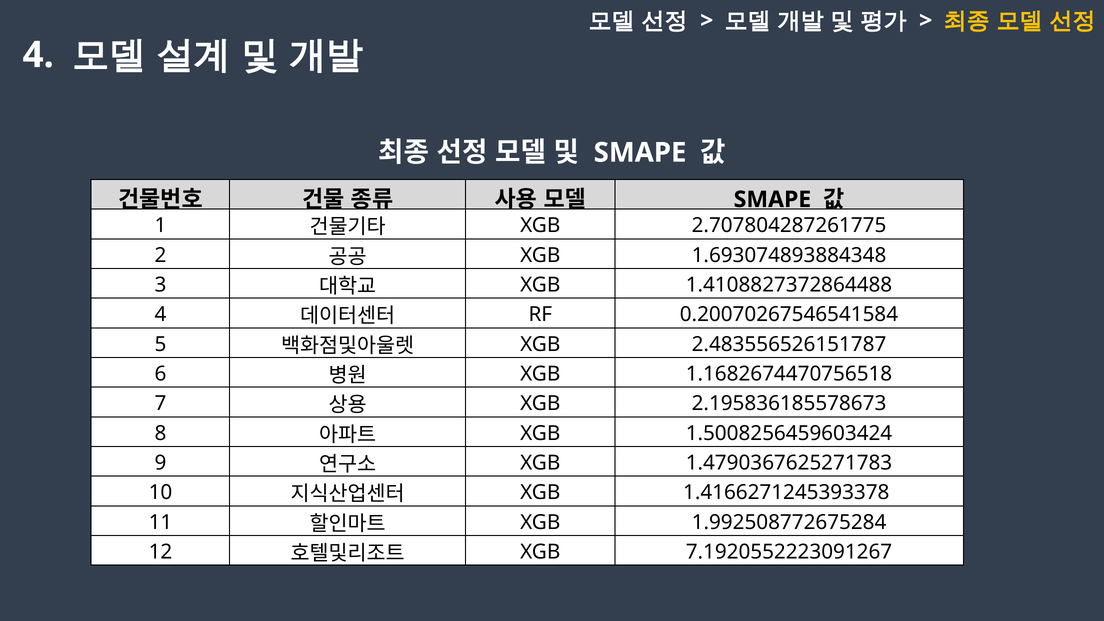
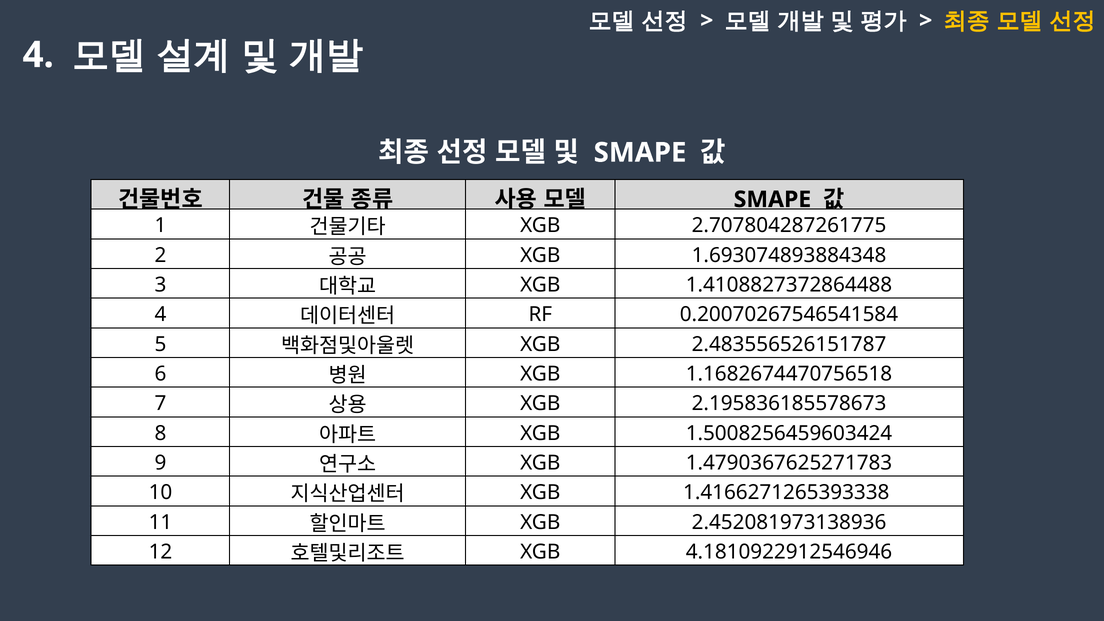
1.4166271245393378: 1.4166271245393378 -> 1.4166271265393338
1.992508772675284: 1.992508772675284 -> 2.452081973138936
7.1920552223091267: 7.1920552223091267 -> 4.1810922912546946
